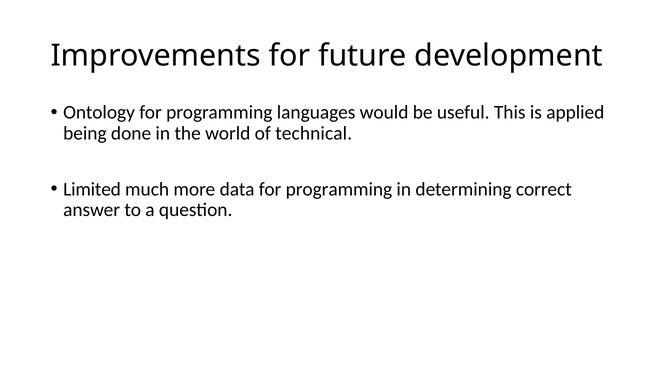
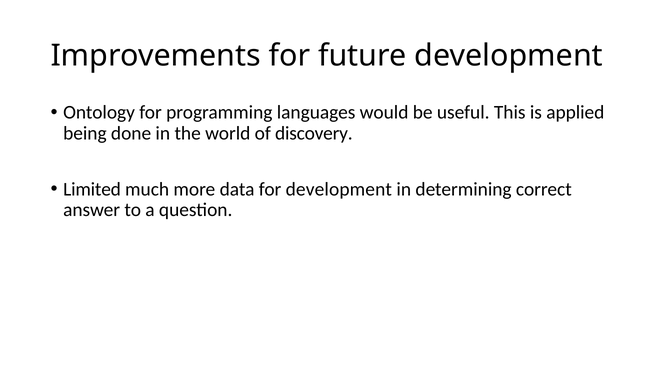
technical: technical -> discovery
data for programming: programming -> development
